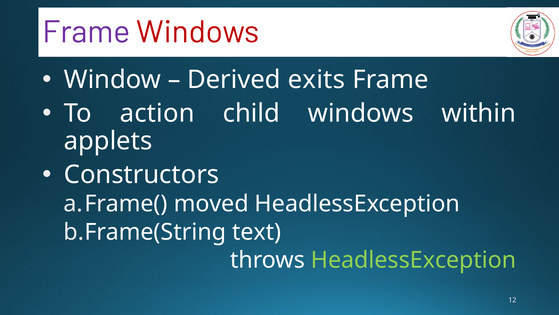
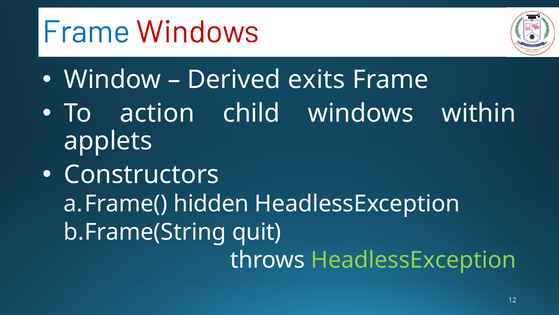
Frame at (86, 32) colour: purple -> blue
moved: moved -> hidden
text: text -> quit
